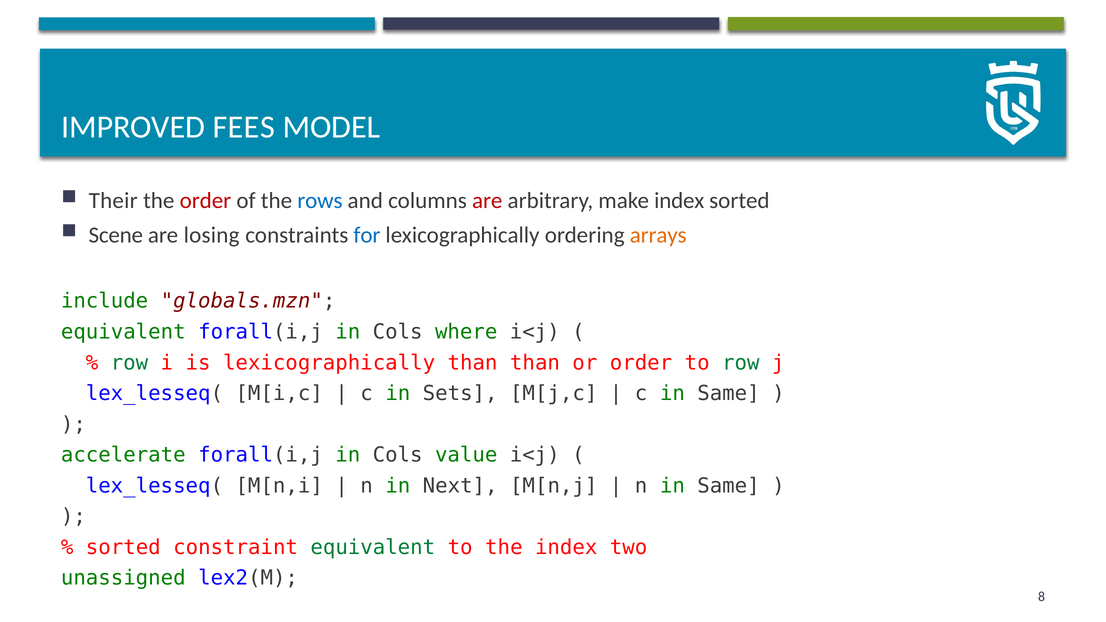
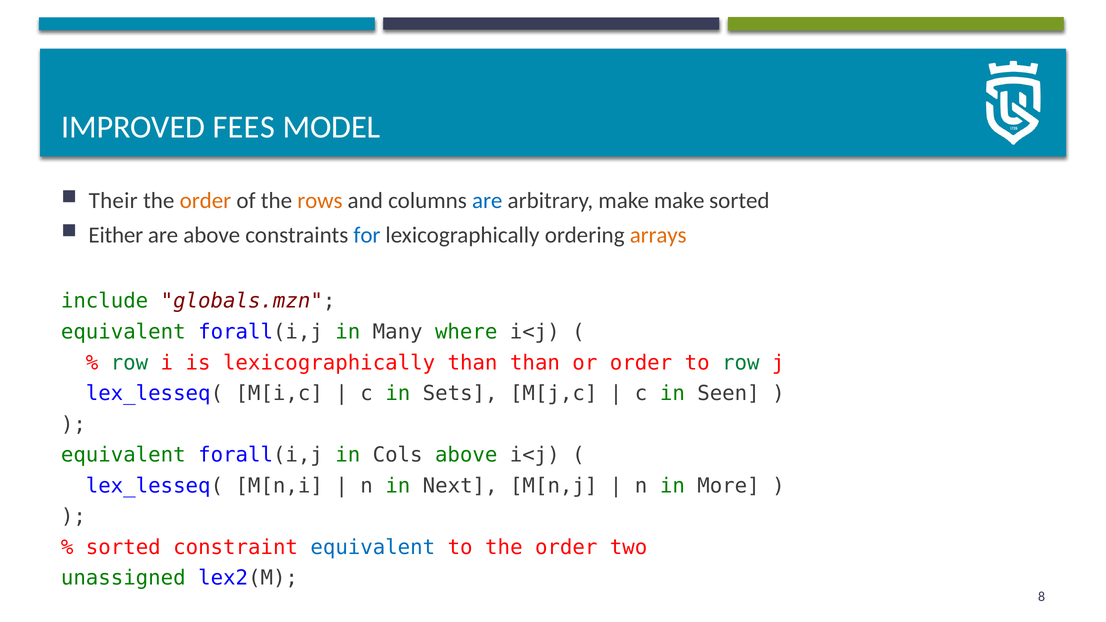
order at (205, 201) colour: red -> orange
rows colour: blue -> orange
are at (487, 201) colour: red -> blue
make index: index -> make
Scene: Scene -> Either
are losing: losing -> above
Cols at (398, 332): Cols -> Many
c in Same: Same -> Seen
accelerate at (123, 455): accelerate -> equivalent
Cols value: value -> above
n in Same: Same -> More
equivalent at (373, 547) colour: green -> blue
to the index: index -> order
